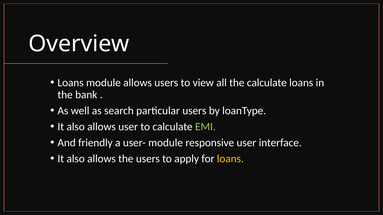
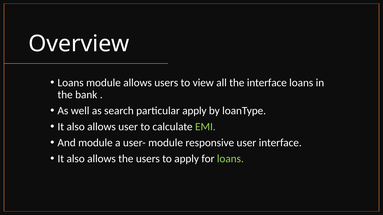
the calculate: calculate -> interface
particular users: users -> apply
And friendly: friendly -> module
loans at (230, 159) colour: yellow -> light green
